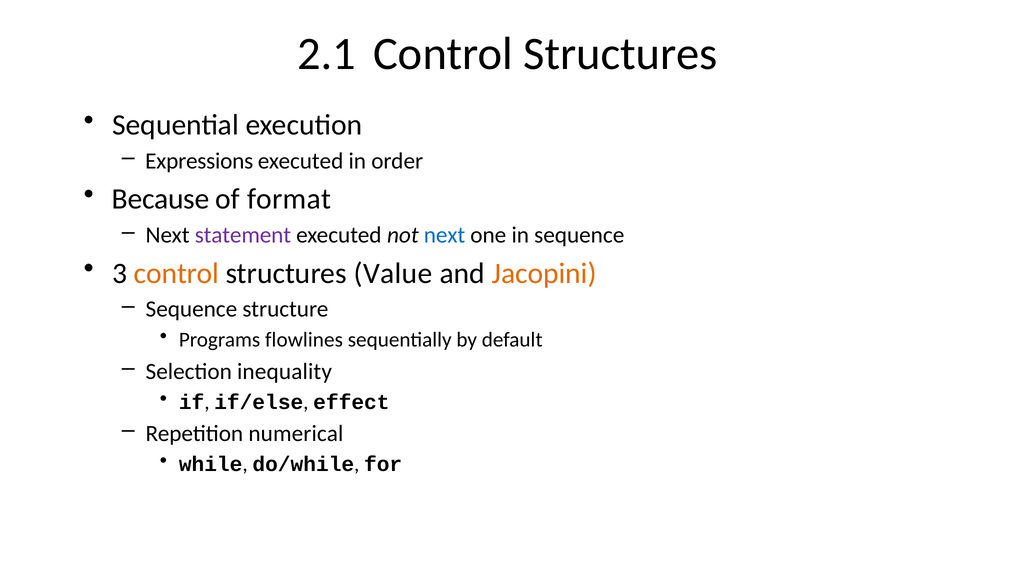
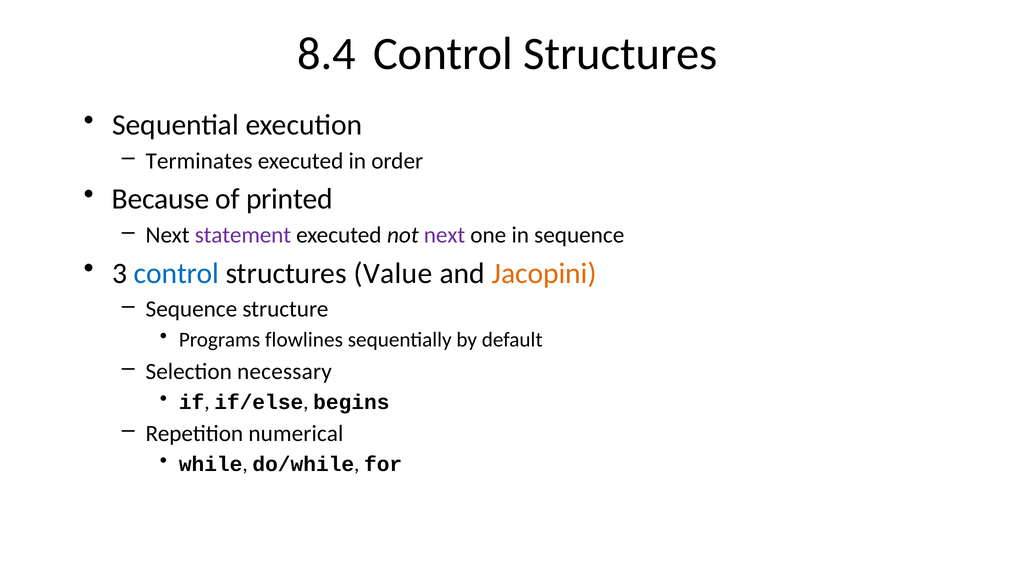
2.1: 2.1 -> 8.4
Expressions: Expressions -> Terminates
format: format -> printed
next at (444, 235) colour: blue -> purple
control at (177, 273) colour: orange -> blue
inequality: inequality -> necessary
effect: effect -> begins
